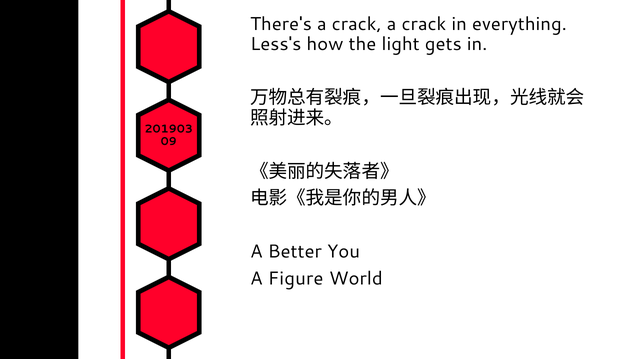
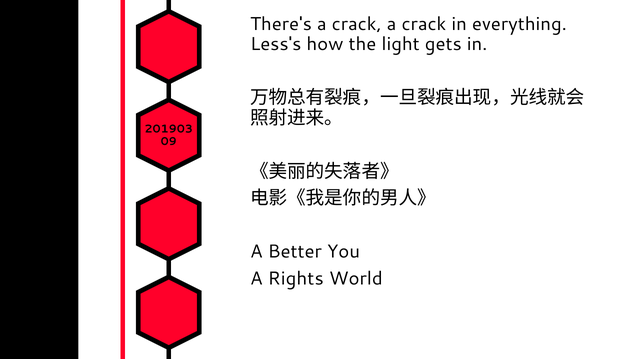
Figure: Figure -> Rights
